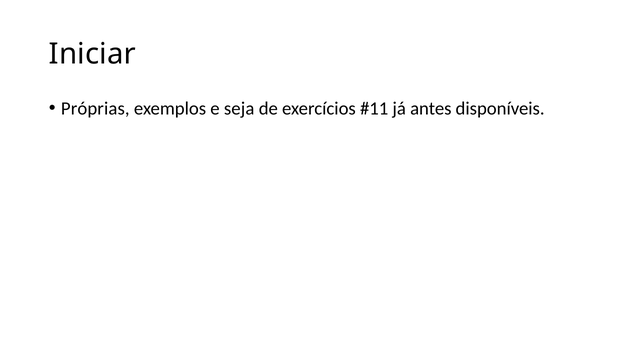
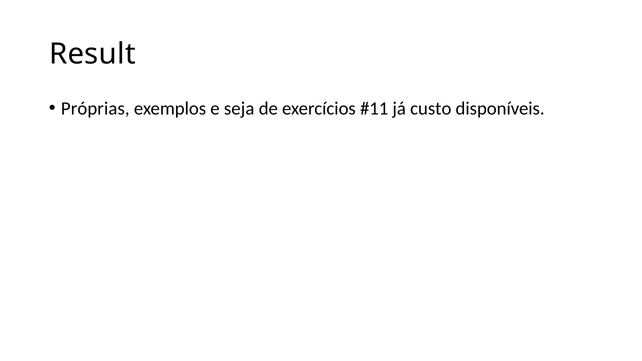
Iniciar: Iniciar -> Result
antes: antes -> custo
